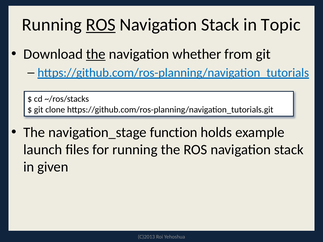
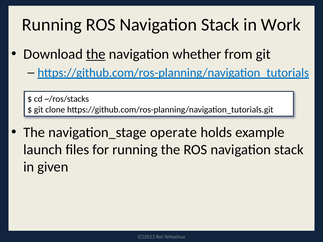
ROS at (101, 25) underline: present -> none
Topic: Topic -> Work
function: function -> operate
